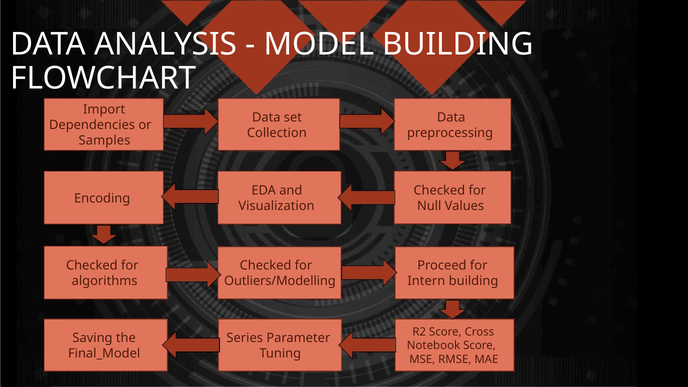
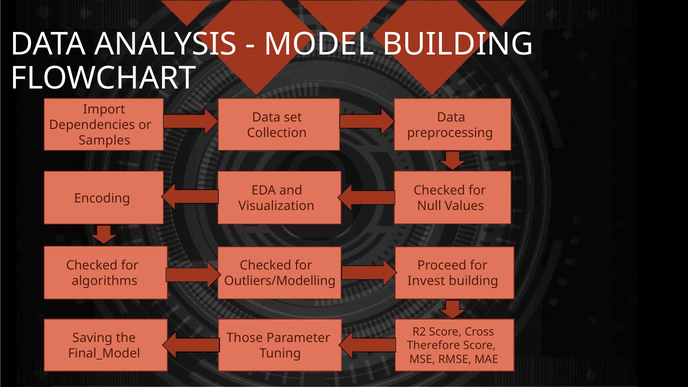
Intern: Intern -> Invest
Series: Series -> Those
Notebook: Notebook -> Therefore
